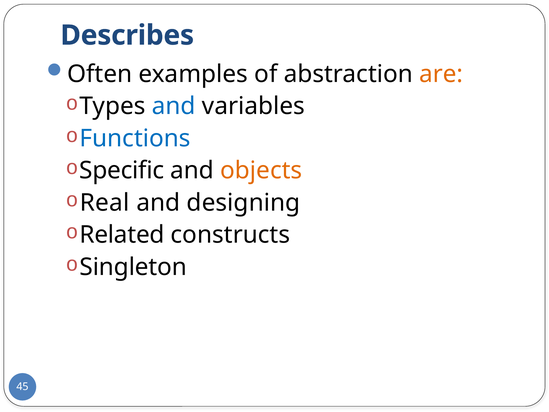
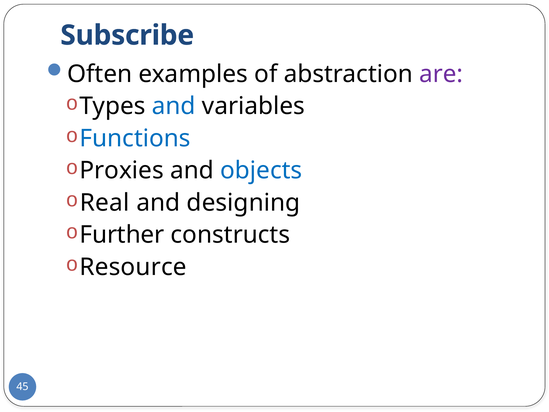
Describes: Describes -> Subscribe
are colour: orange -> purple
Specific: Specific -> Proxies
objects colour: orange -> blue
Related: Related -> Further
Singleton: Singleton -> Resource
